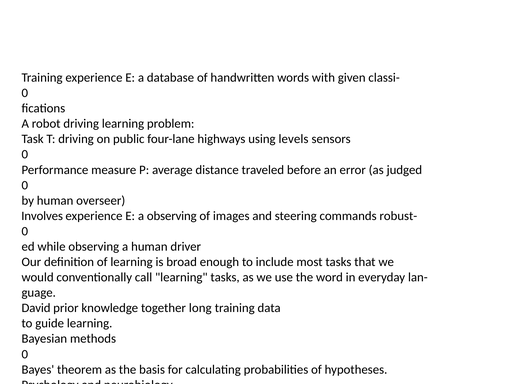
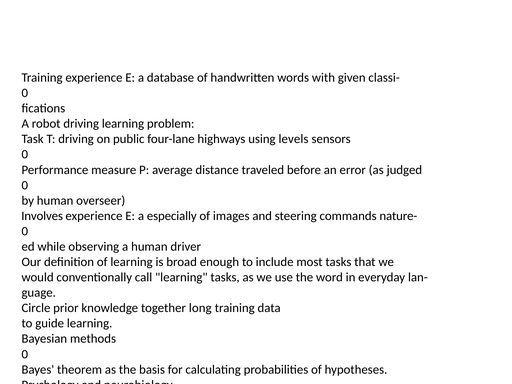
a observing: observing -> especially
robust-: robust- -> nature-
David: David -> Circle
